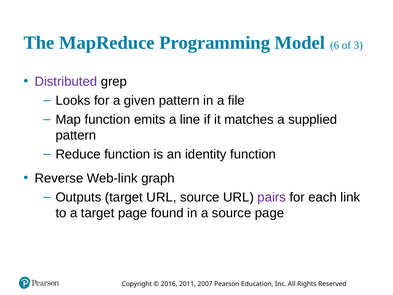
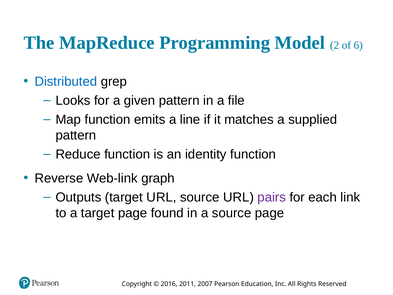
6: 6 -> 2
3: 3 -> 6
Distributed colour: purple -> blue
